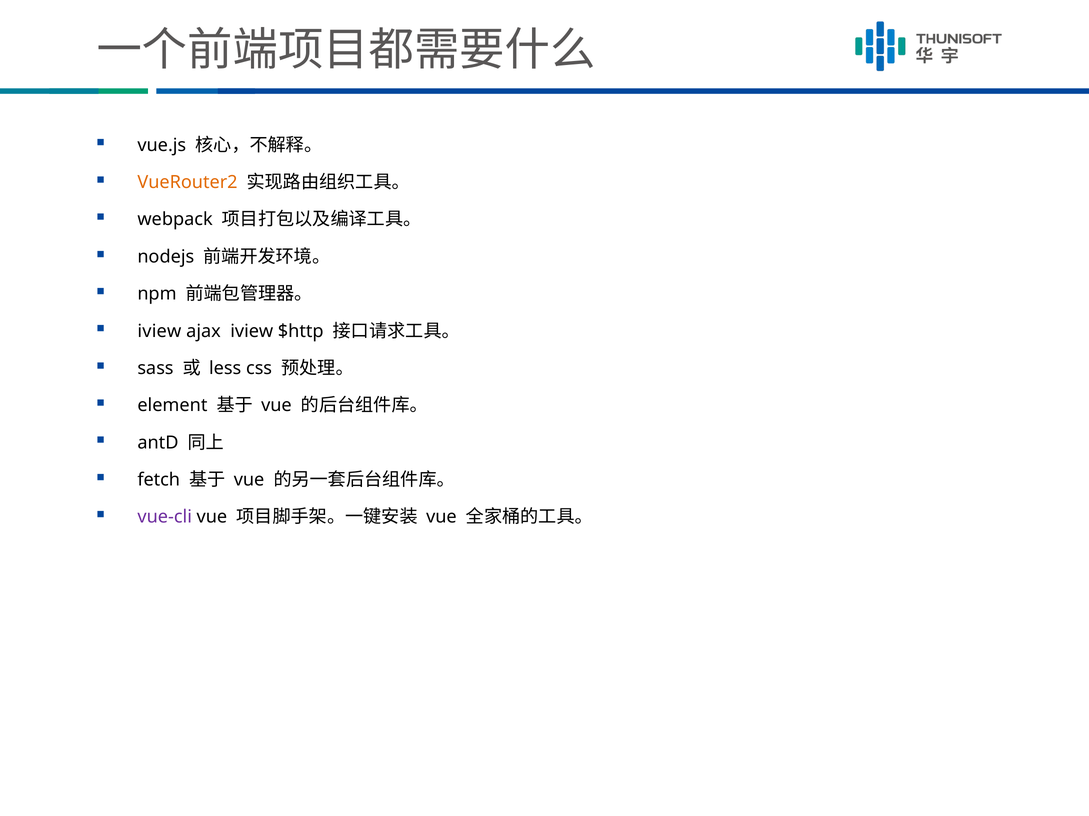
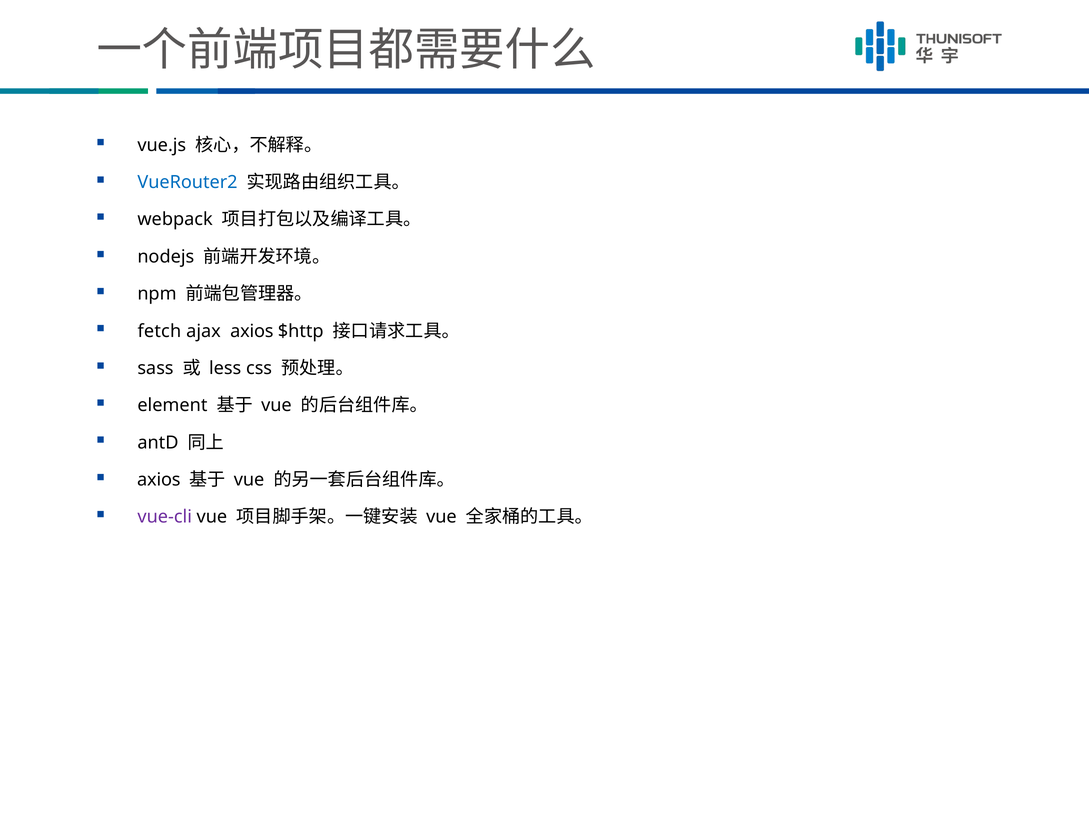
VueRouter2 colour: orange -> blue
iview at (159, 331): iview -> fetch
ajax iview: iview -> axios
fetch at (159, 480): fetch -> axios
